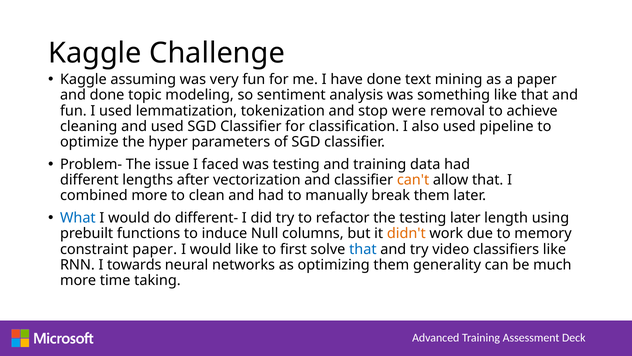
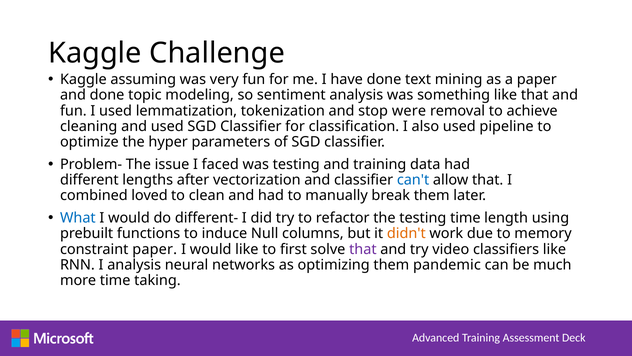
can't colour: orange -> blue
combined more: more -> loved
testing later: later -> time
that at (363, 249) colour: blue -> purple
I towards: towards -> analysis
generality: generality -> pandemic
